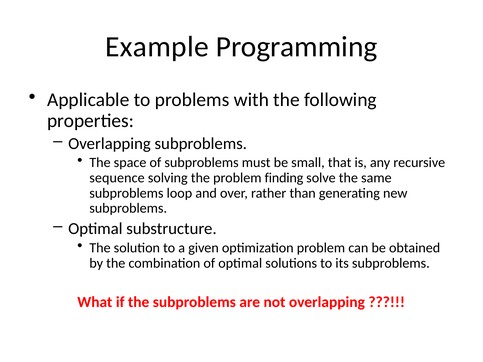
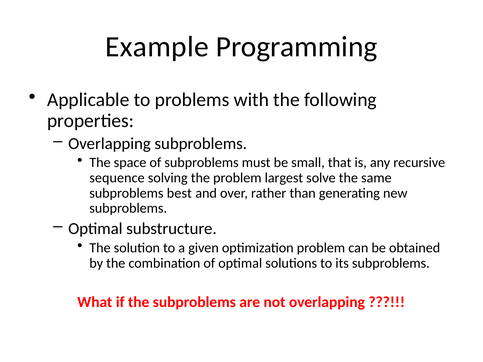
finding: finding -> largest
loop: loop -> best
